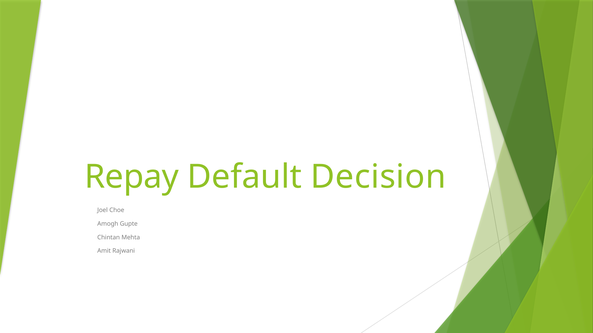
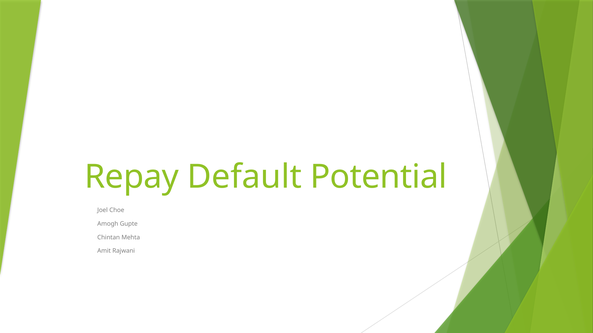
Decision: Decision -> Potential
